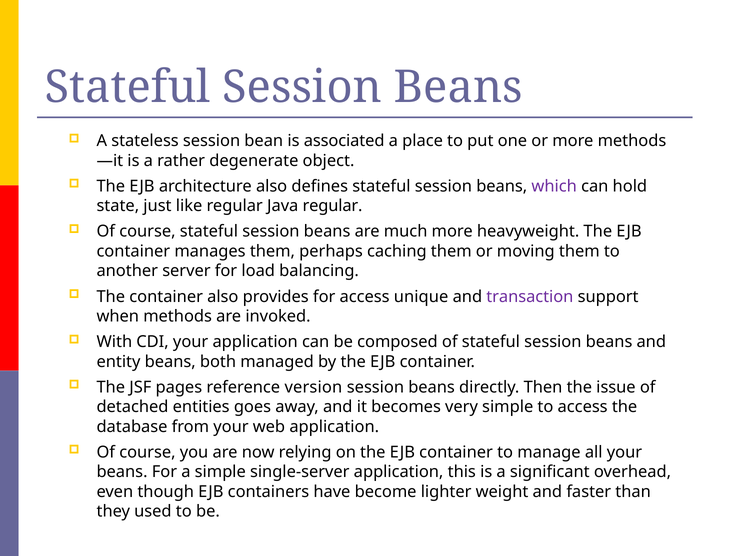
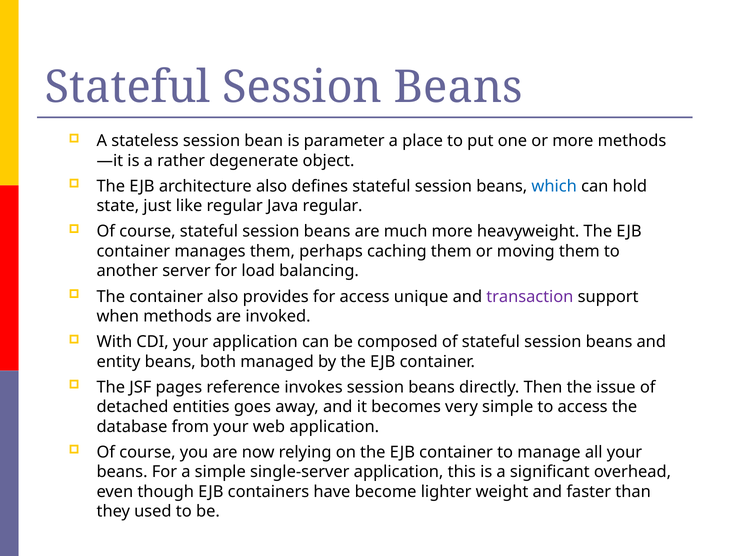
associated: associated -> parameter
which colour: purple -> blue
version: version -> invokes
